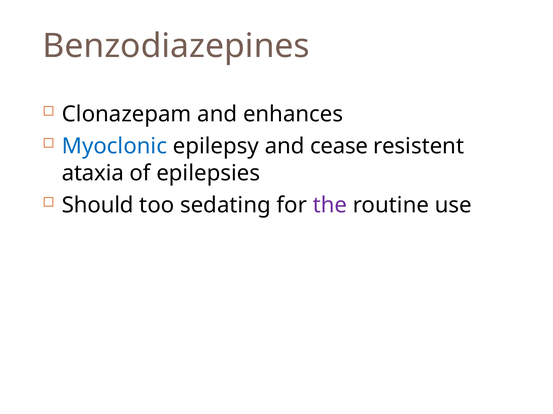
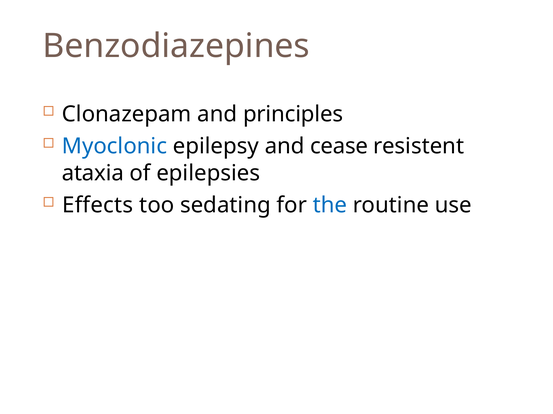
enhances: enhances -> principles
Should: Should -> Effects
the colour: purple -> blue
